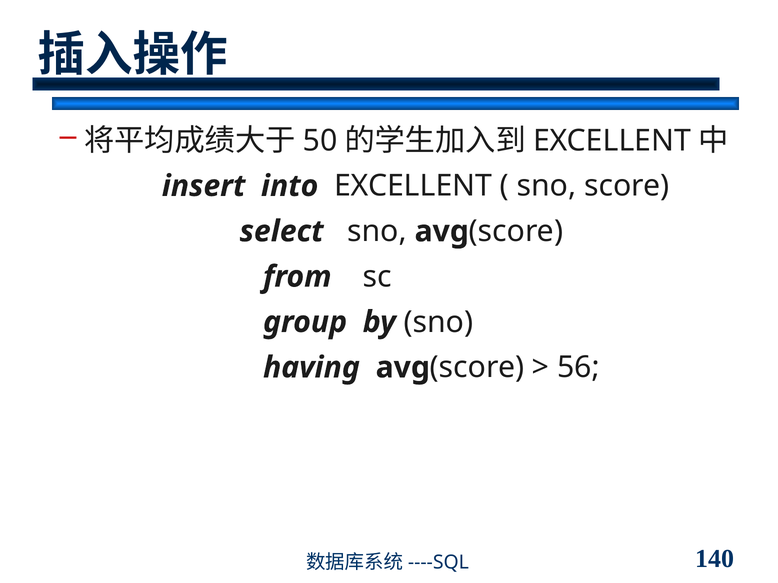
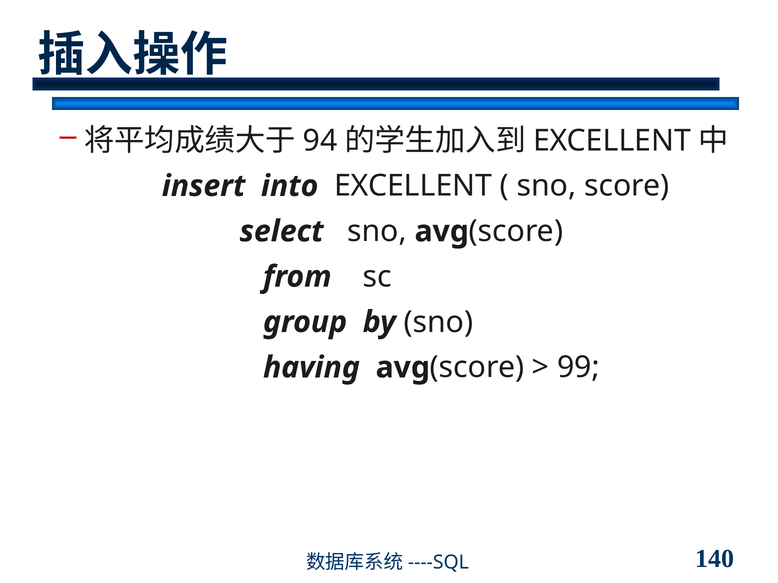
50: 50 -> 94
56: 56 -> 99
